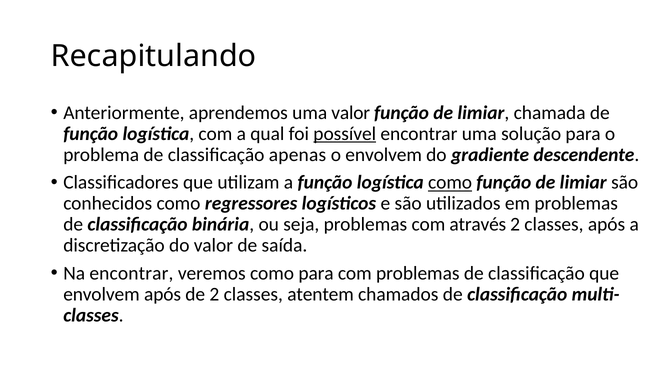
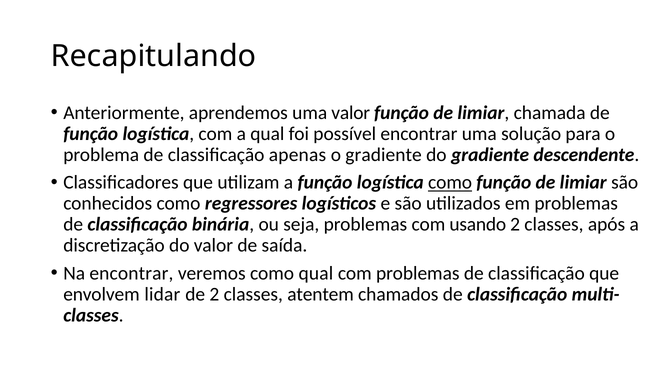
possível underline: present -> none
o envolvem: envolvem -> gradiente
através: através -> usando
como para: para -> qual
envolvem após: após -> lidar
